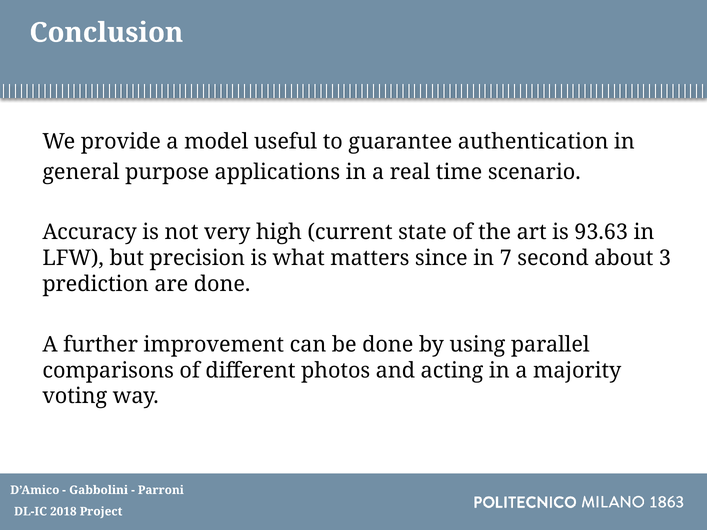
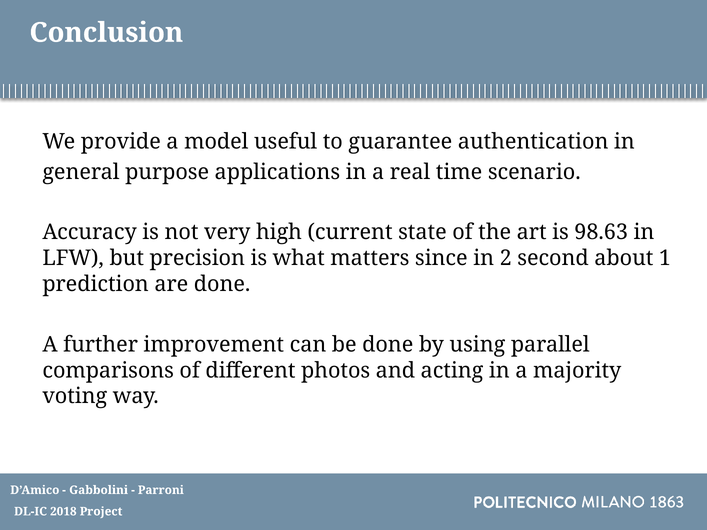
93.63: 93.63 -> 98.63
7: 7 -> 2
3: 3 -> 1
